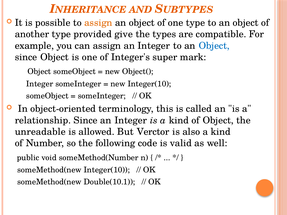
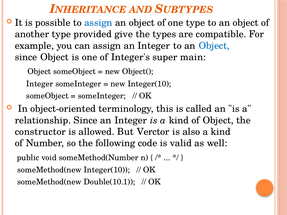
assign at (98, 23) colour: orange -> blue
mark: mark -> main
unreadable: unreadable -> constructor
